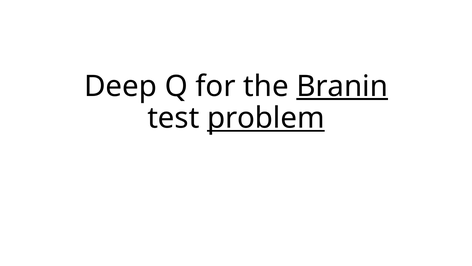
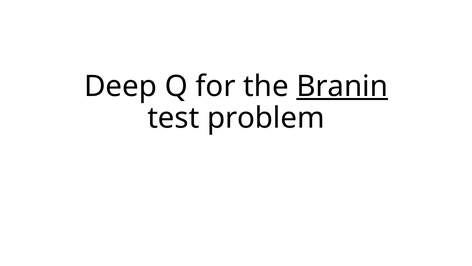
problem underline: present -> none
